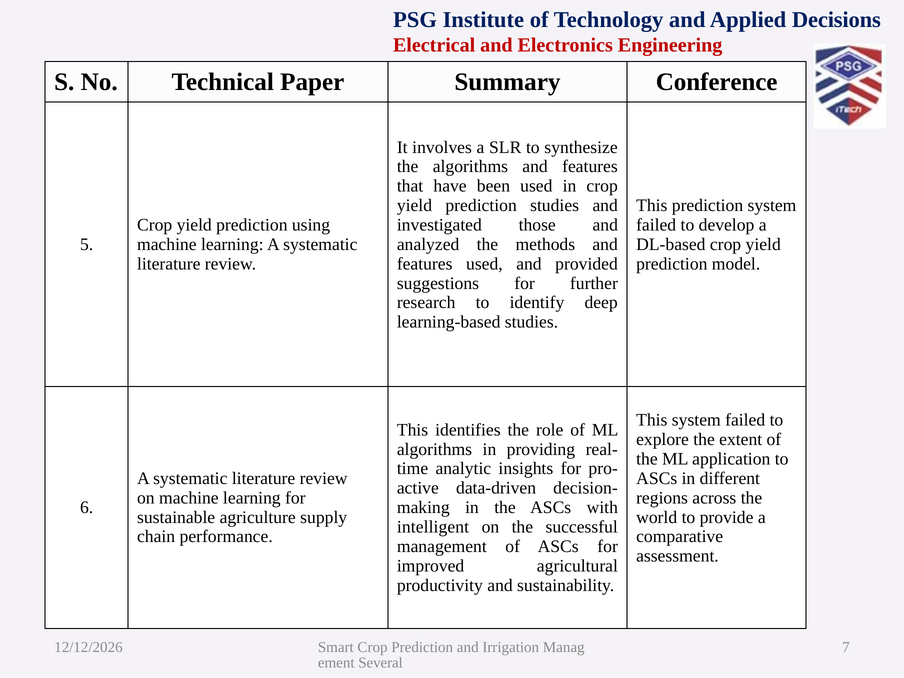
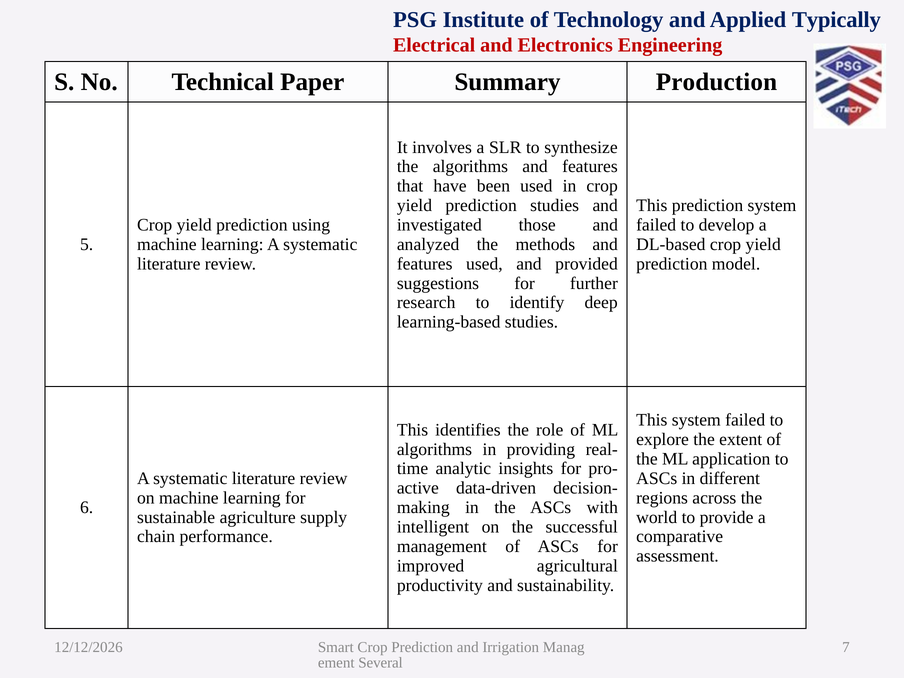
Decisions: Decisions -> Typically
Conference: Conference -> Production
